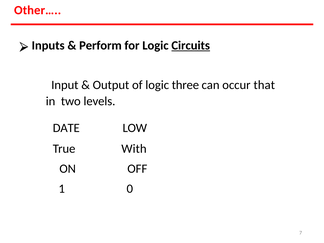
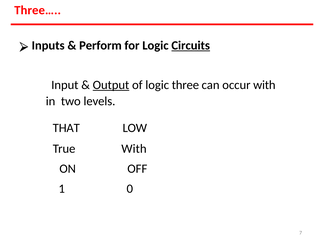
Other…: Other… -> Three…
Output underline: none -> present
occur that: that -> with
DATE: DATE -> THAT
